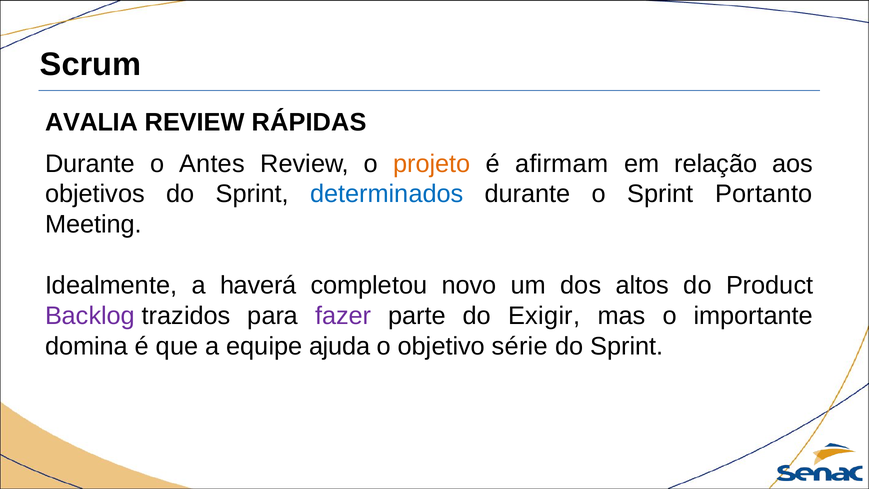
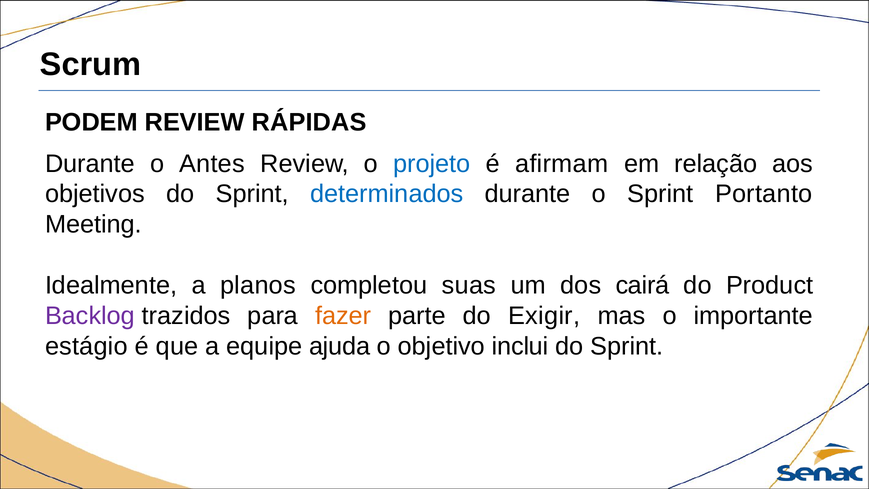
AVALIA: AVALIA -> PODEM
projeto colour: orange -> blue
haverá: haverá -> planos
novo: novo -> suas
altos: altos -> cairá
fazer colour: purple -> orange
domina: domina -> estágio
série: série -> inclui
